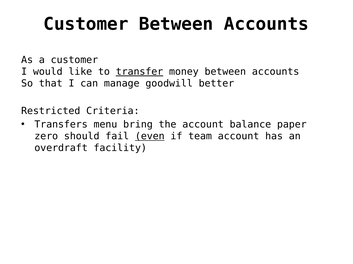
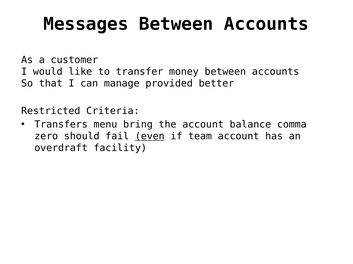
Customer at (86, 24): Customer -> Messages
transfer underline: present -> none
goodwill: goodwill -> provided
paper: paper -> comma
